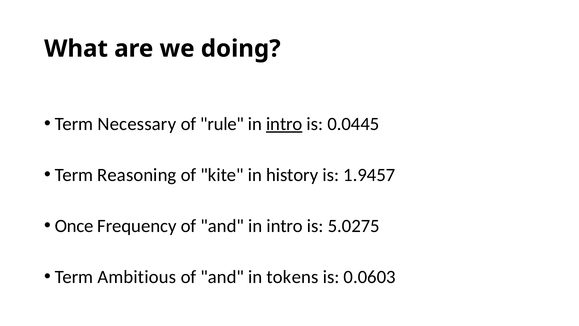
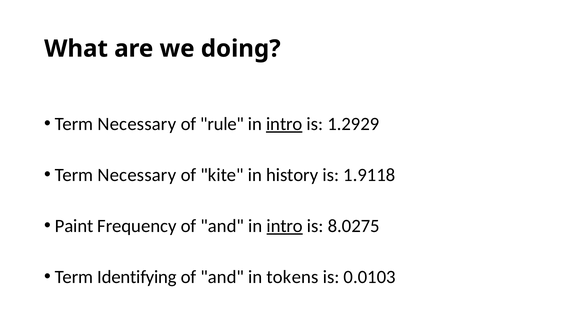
0.0445: 0.0445 -> 1.2929
Reasoning at (137, 175): Reasoning -> Necessary
1.9457: 1.9457 -> 1.9118
Once: Once -> Paint
intro at (285, 226) underline: none -> present
5.0275: 5.0275 -> 8.0275
Ambitious: Ambitious -> Identifying
0.0603: 0.0603 -> 0.0103
